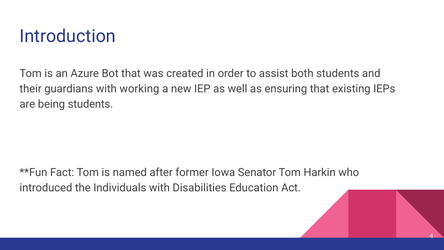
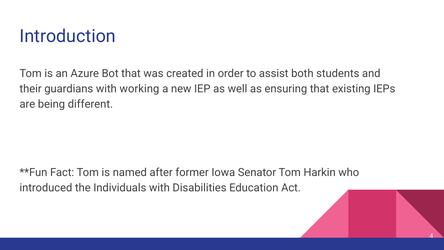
being students: students -> different
